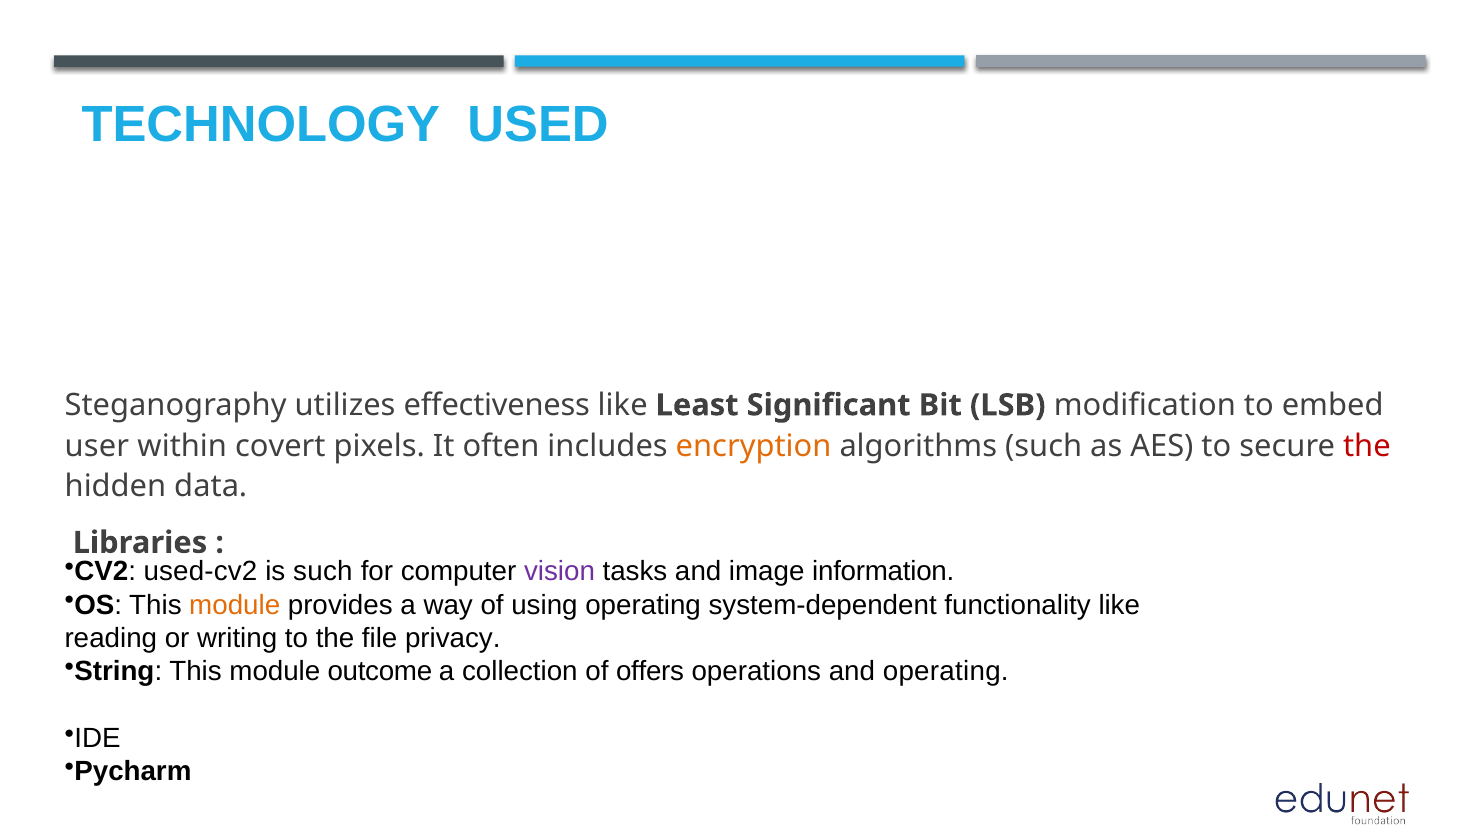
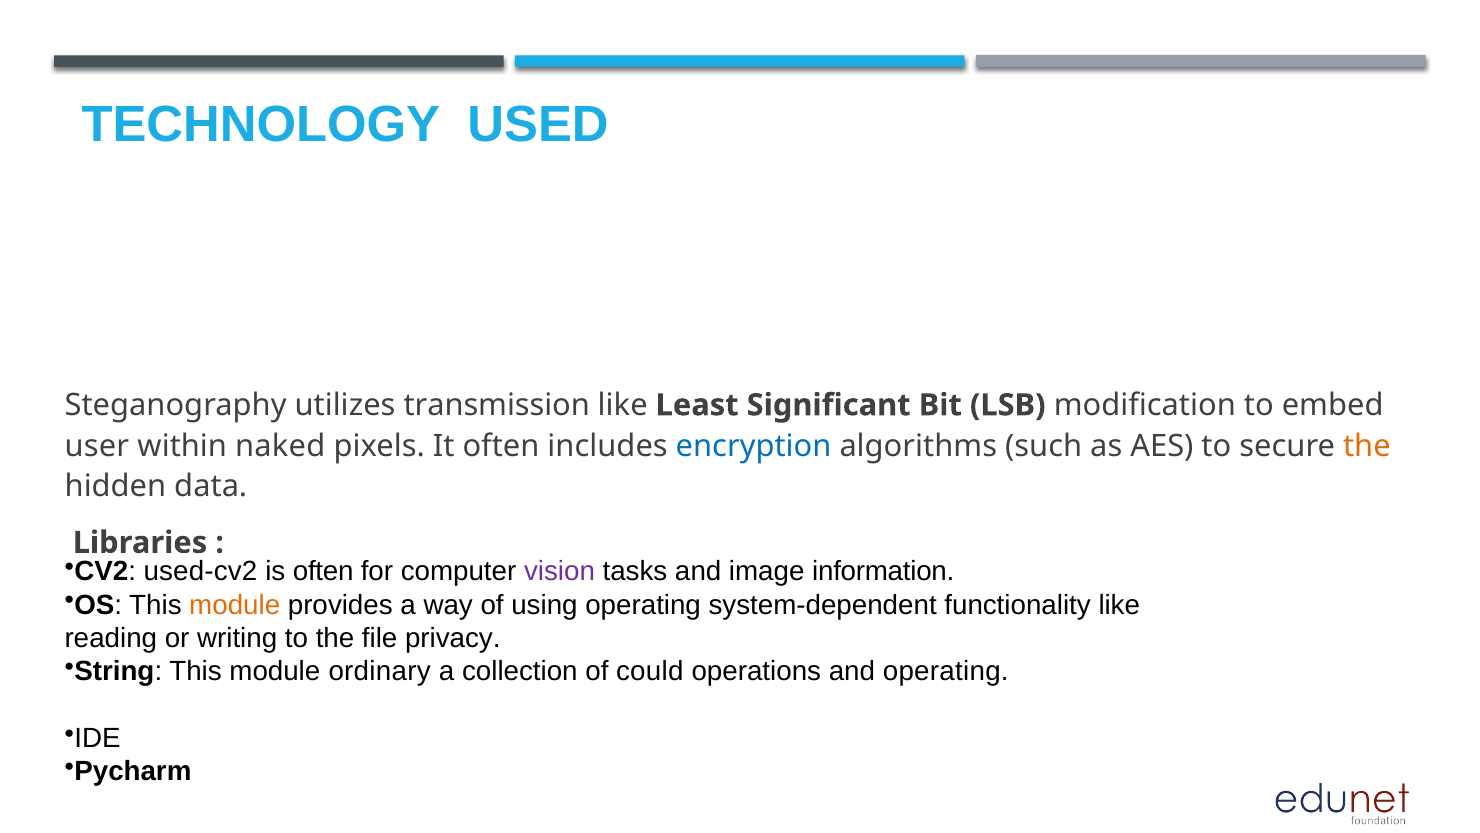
effectiveness: effectiveness -> transmission
covert: covert -> naked
encryption colour: orange -> blue
the at (1367, 446) colour: red -> orange
is such: such -> often
outcome: outcome -> ordinary
offers: offers -> could
